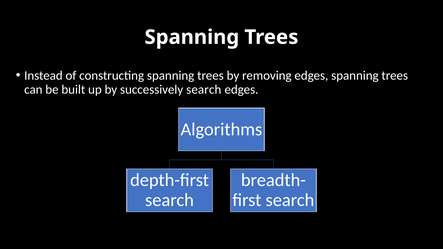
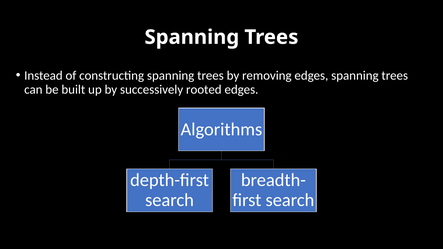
successively search: search -> rooted
